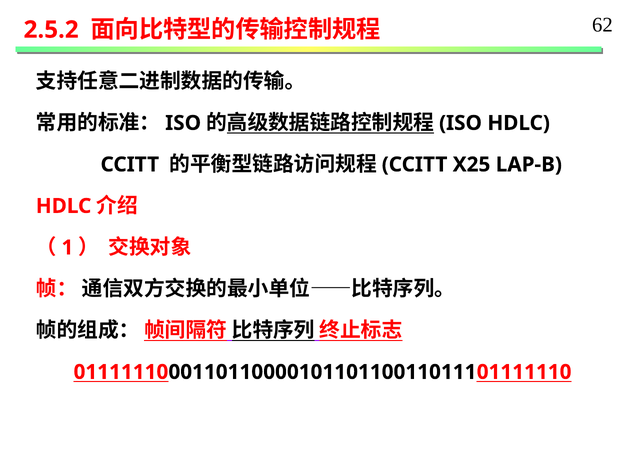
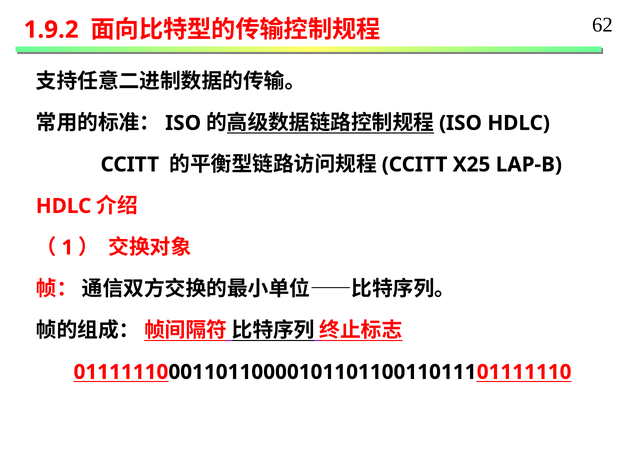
2.5.2: 2.5.2 -> 1.9.2
